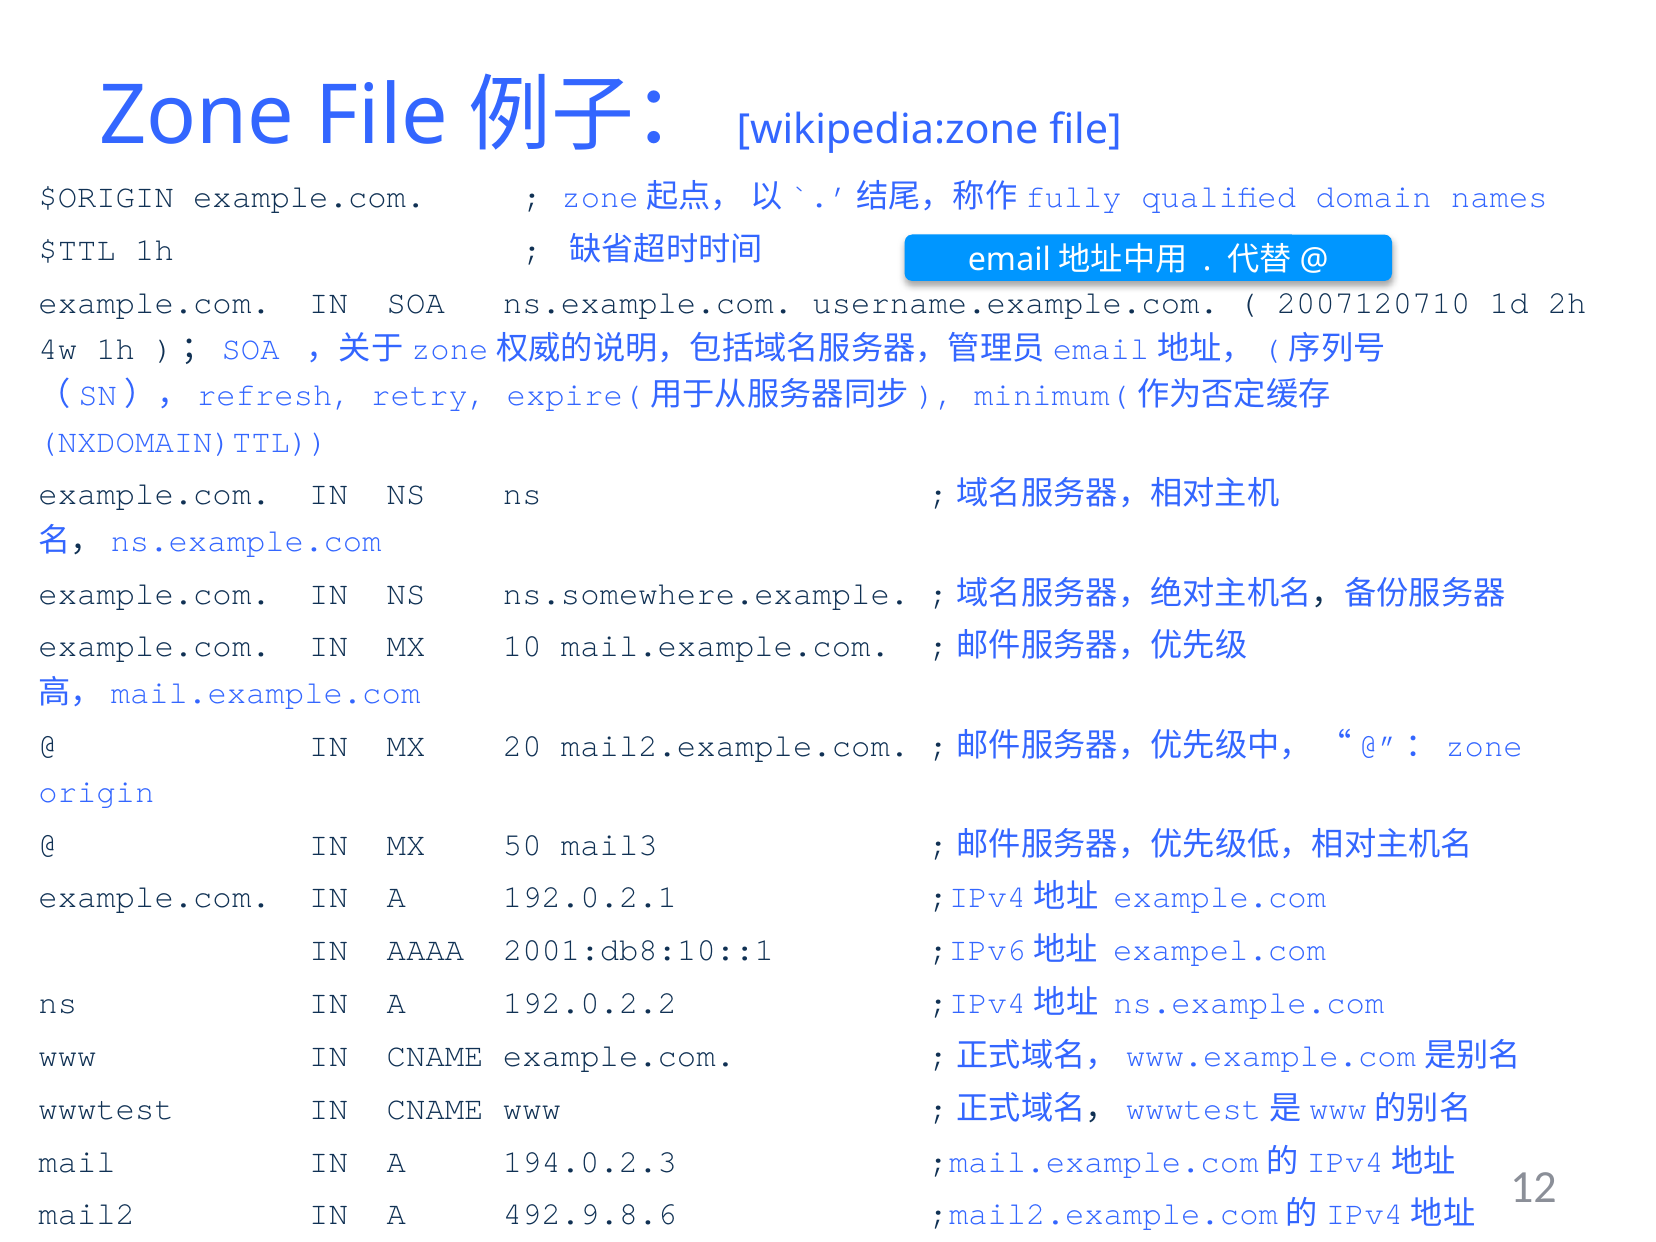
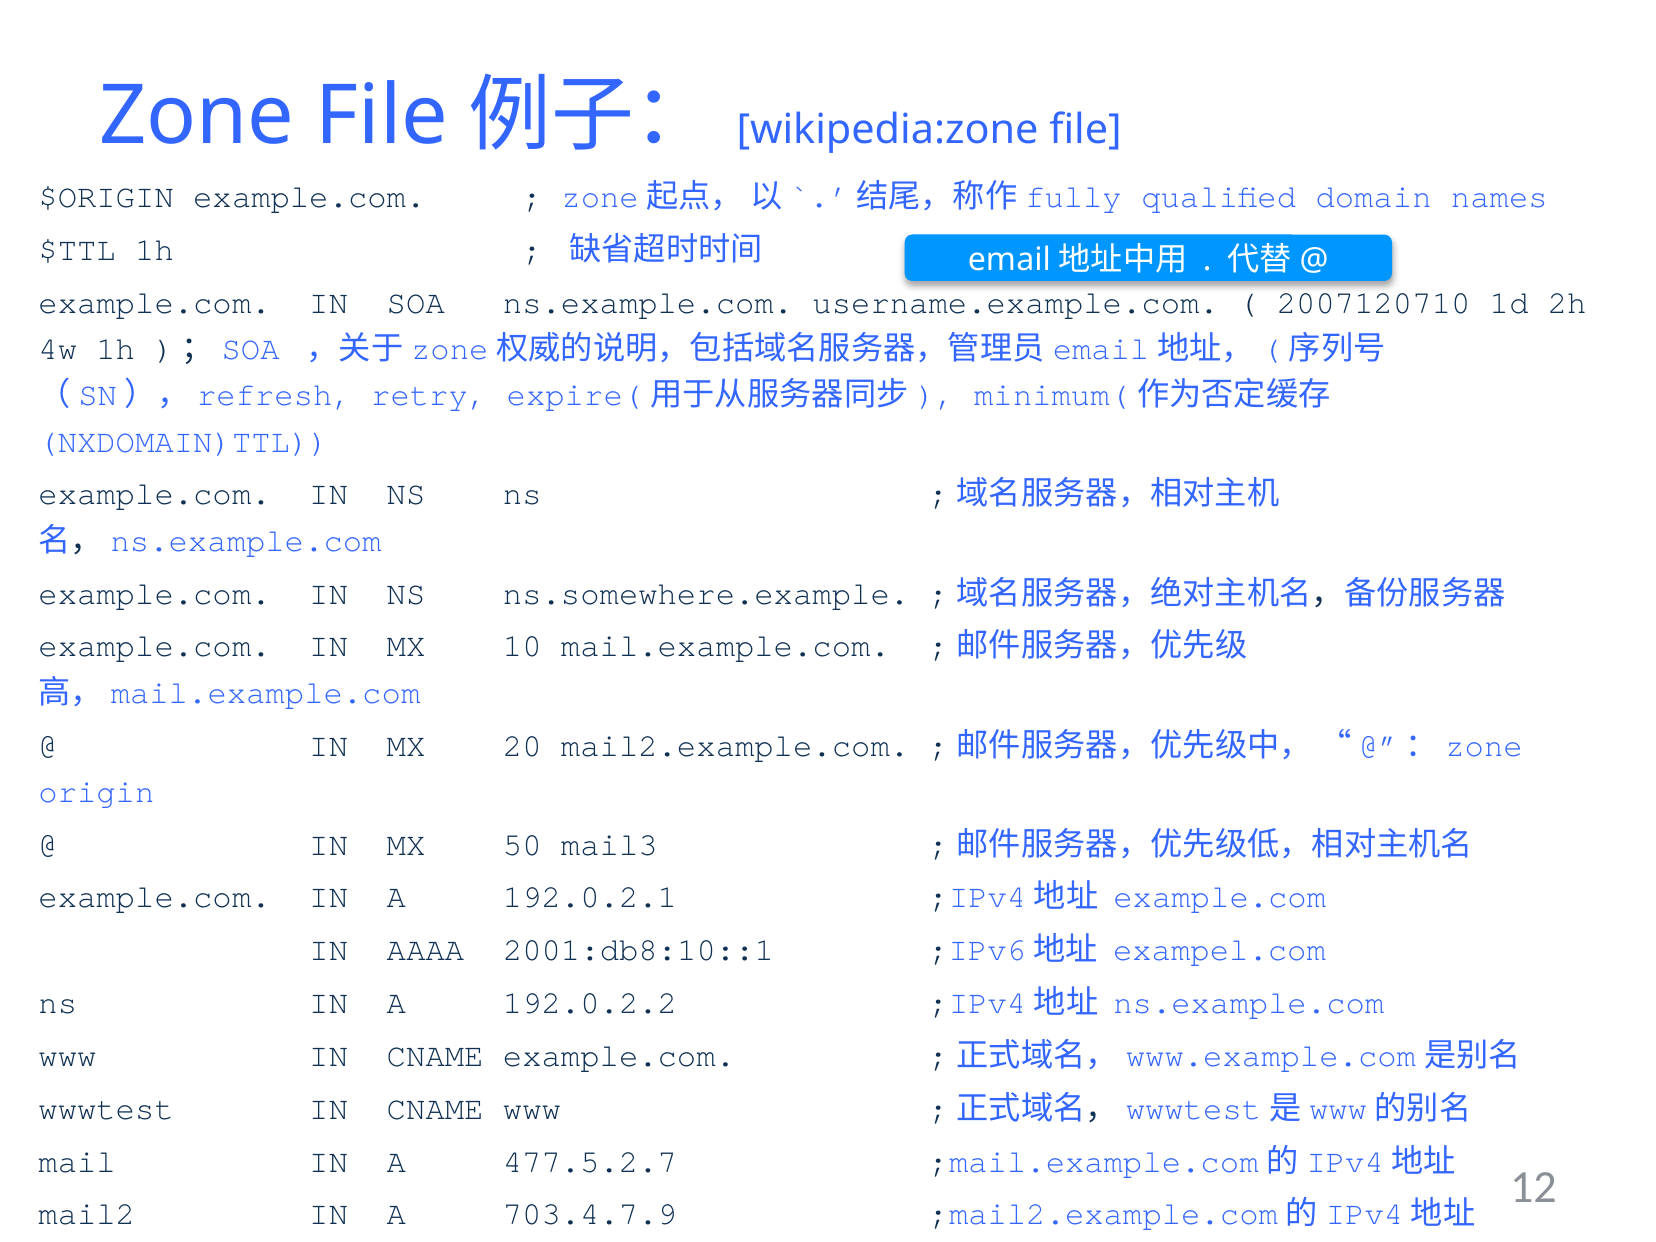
194.0.2.3: 194.0.2.3 -> 477.5.2.7
492.9.8.6: 492.9.8.6 -> 703.4.7.9
